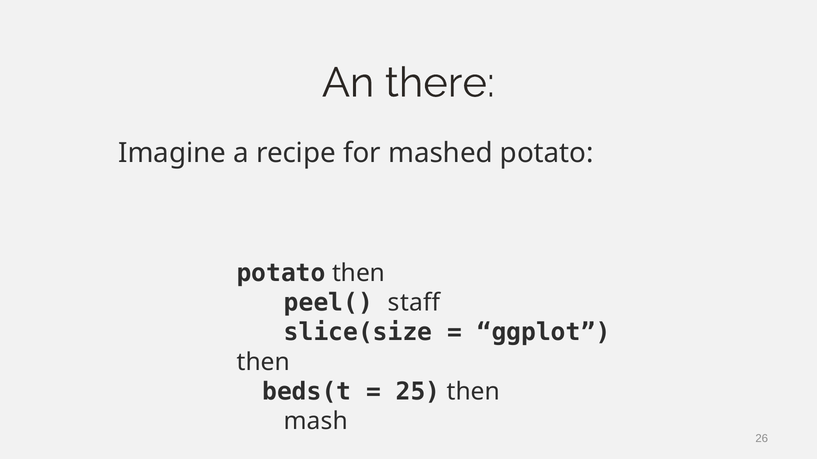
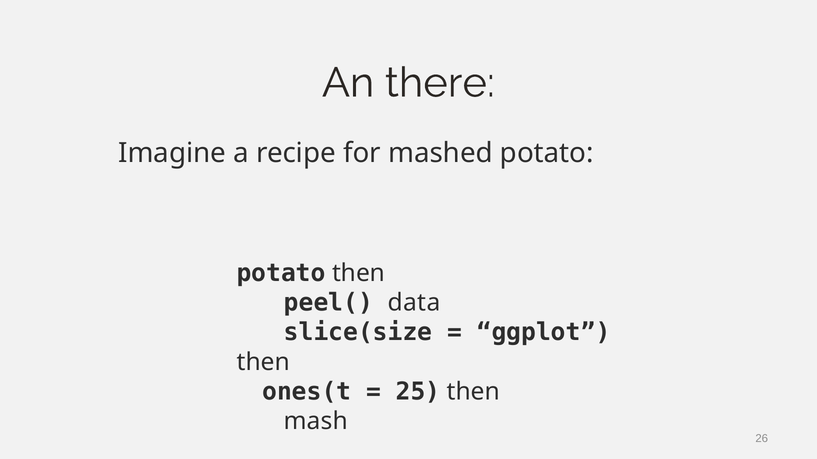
staff: staff -> data
beds(t: beds(t -> ones(t
